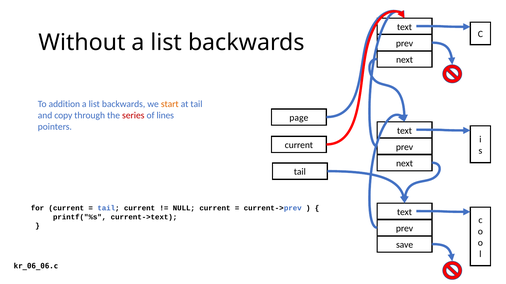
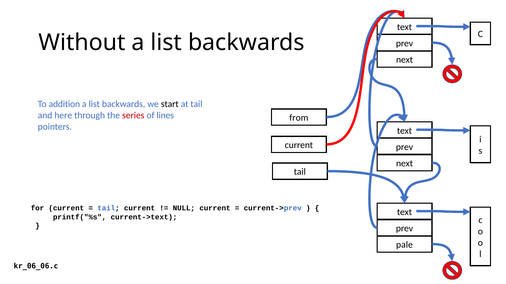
start colour: orange -> black
copy: copy -> here
page: page -> from
save: save -> pale
